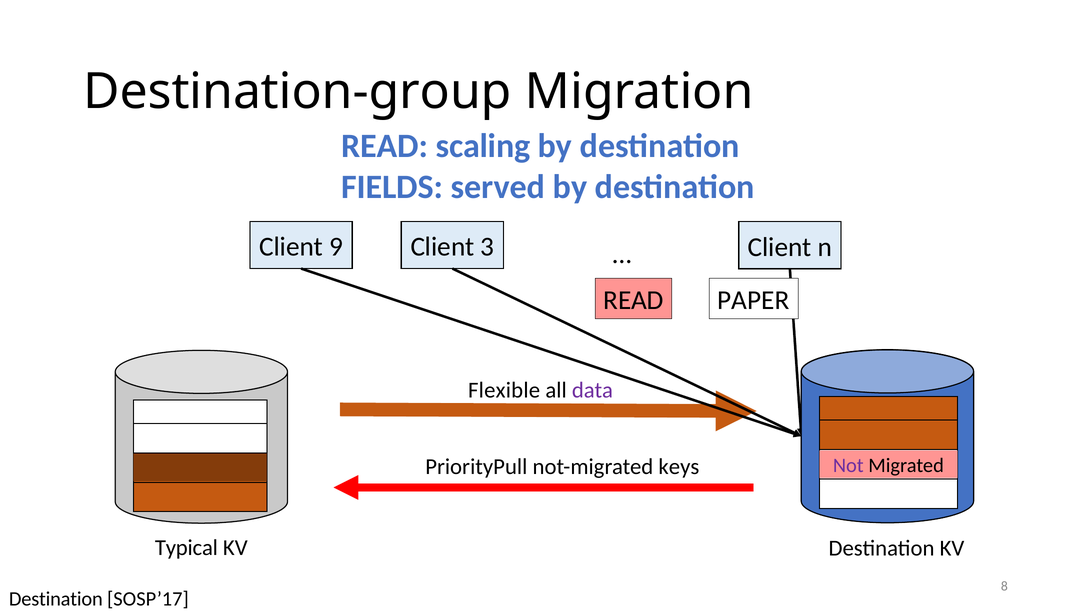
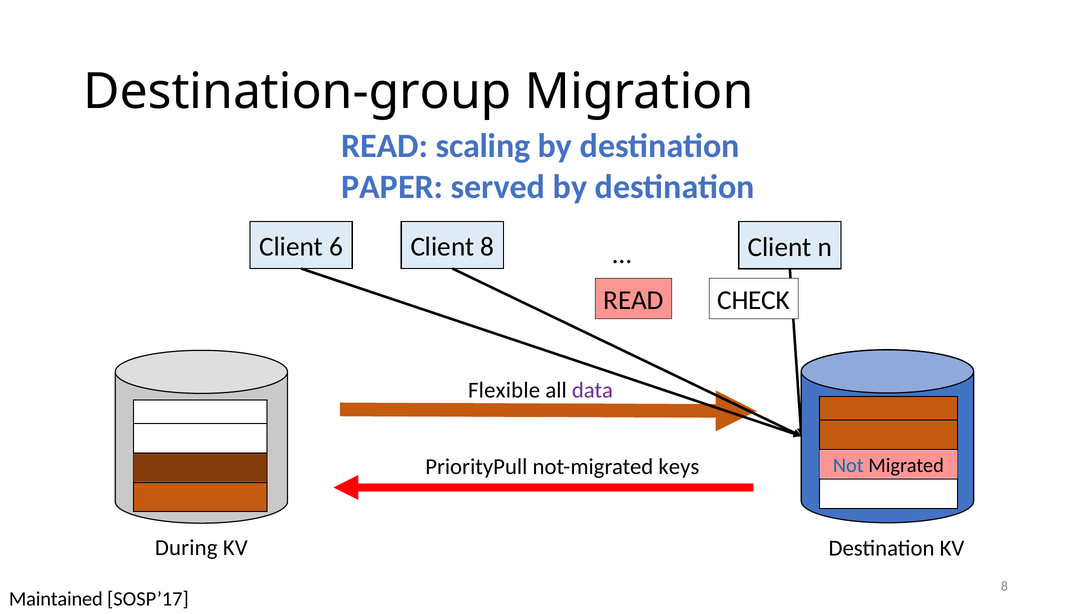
FIELDS: FIELDS -> PAPER
9: 9 -> 6
Client 3: 3 -> 8
PAPER: PAPER -> CHECK
Not colour: purple -> blue
Typical: Typical -> During
Destination at (56, 599): Destination -> Maintained
